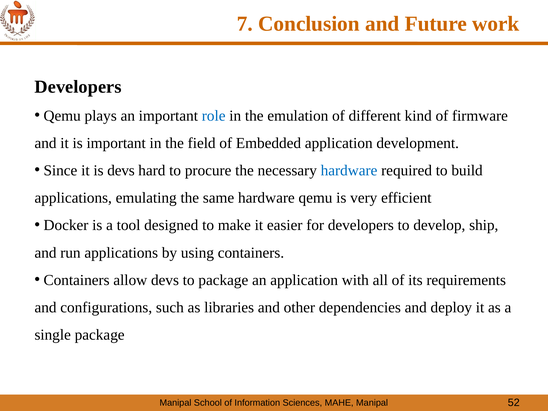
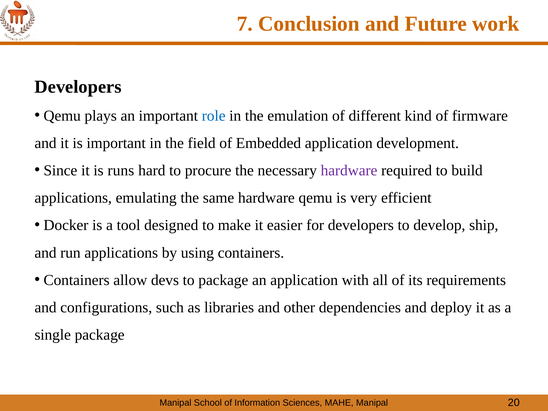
is devs: devs -> runs
hardware at (349, 170) colour: blue -> purple
52: 52 -> 20
